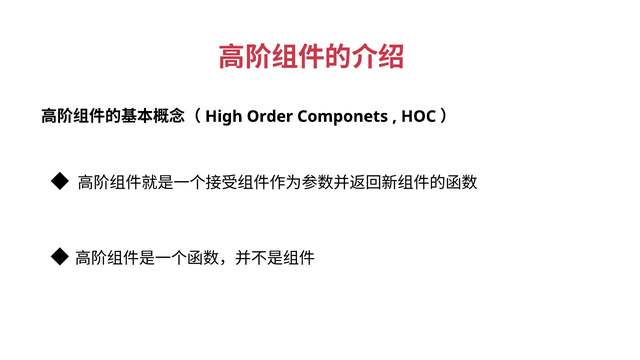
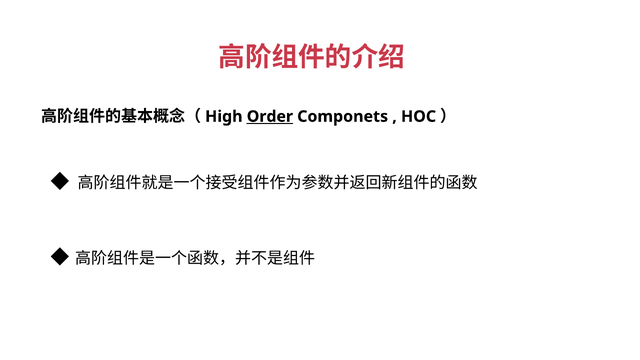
Order underline: none -> present
